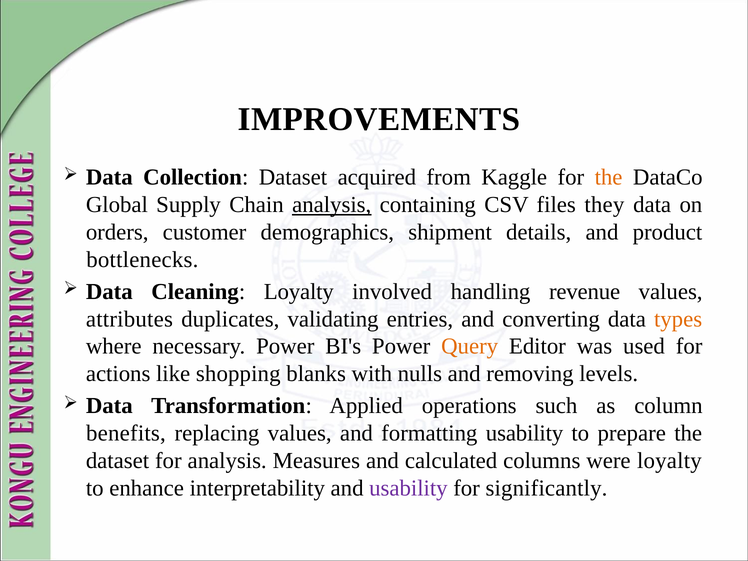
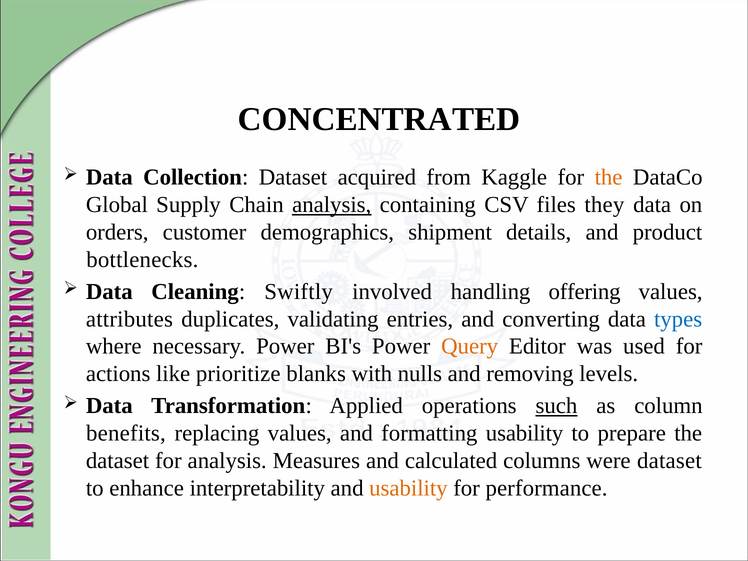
IMPROVEMENTS: IMPROVEMENTS -> CONCENTRATED
Cleaning Loyalty: Loyalty -> Swiftly
revenue: revenue -> offering
types colour: orange -> blue
shopping: shopping -> prioritize
such underline: none -> present
were loyalty: loyalty -> dataset
usability at (408, 488) colour: purple -> orange
significantly: significantly -> performance
